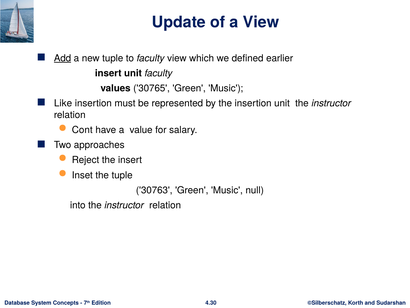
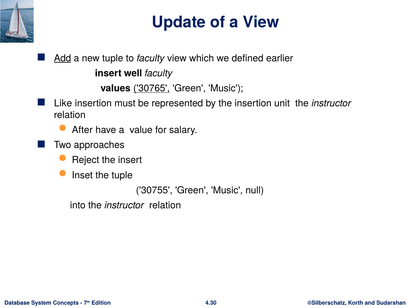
insert unit: unit -> well
30765 underline: none -> present
Cont: Cont -> After
30763: 30763 -> 30755
